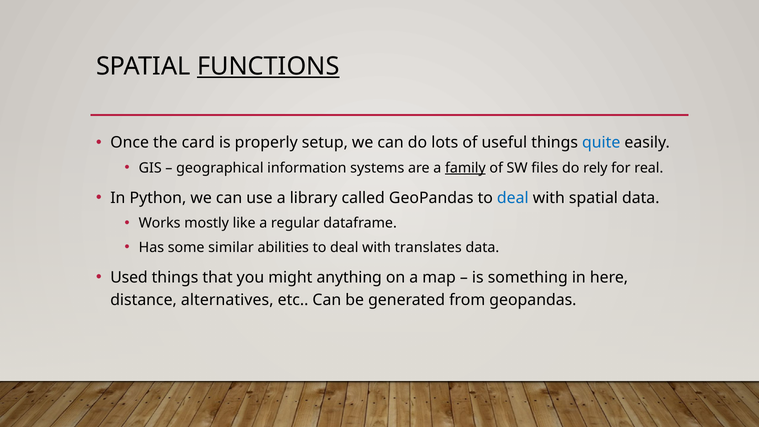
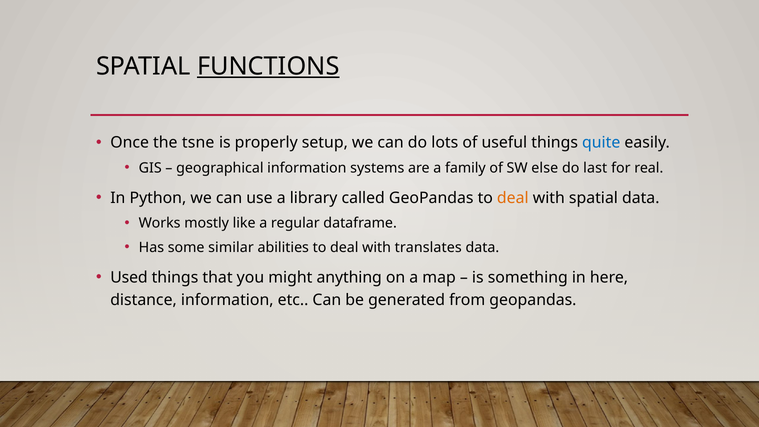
card: card -> tsne
family underline: present -> none
files: files -> else
rely: rely -> last
deal at (513, 198) colour: blue -> orange
distance alternatives: alternatives -> information
